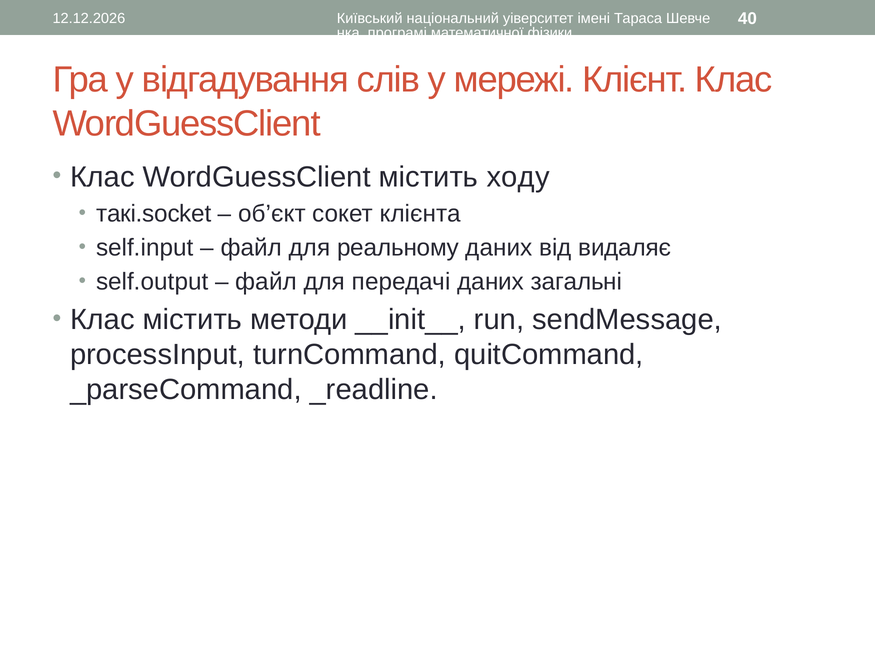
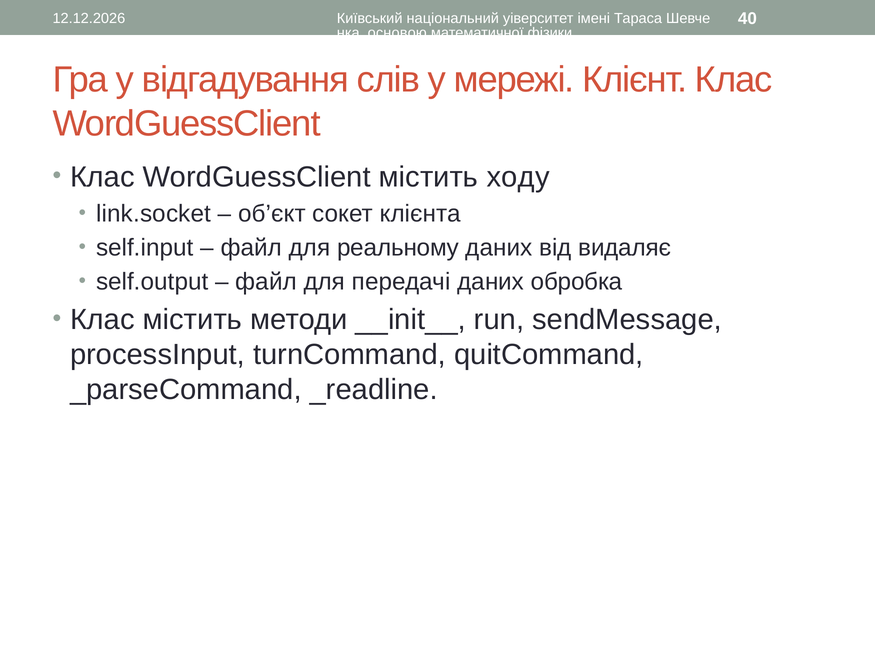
програмі: програмі -> основою
такі.socket: такі.socket -> link.socket
загальні: загальні -> обробка
